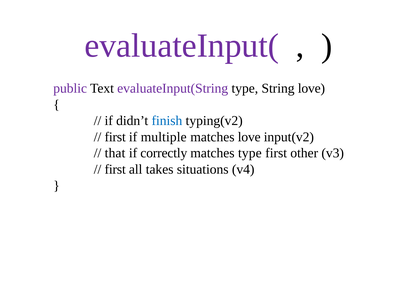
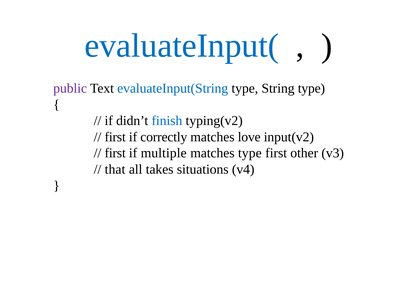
evaluateInput( colour: purple -> blue
evaluateInput(String colour: purple -> blue
String love: love -> type
multiple: multiple -> correctly
that at (115, 153): that -> first
correctly: correctly -> multiple
first at (115, 169): first -> that
